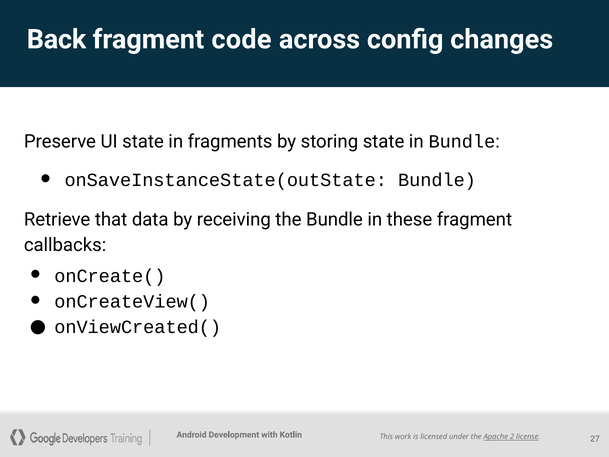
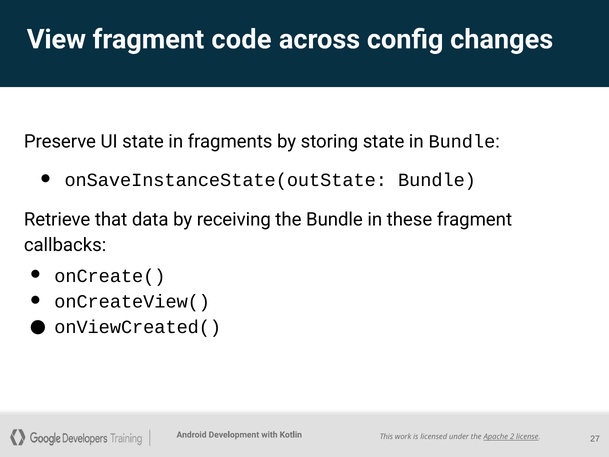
Back: Back -> View
